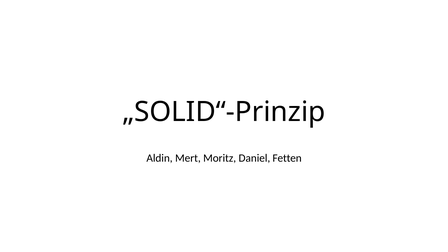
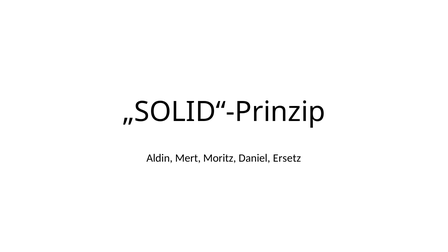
Fetten: Fetten -> Ersetz
